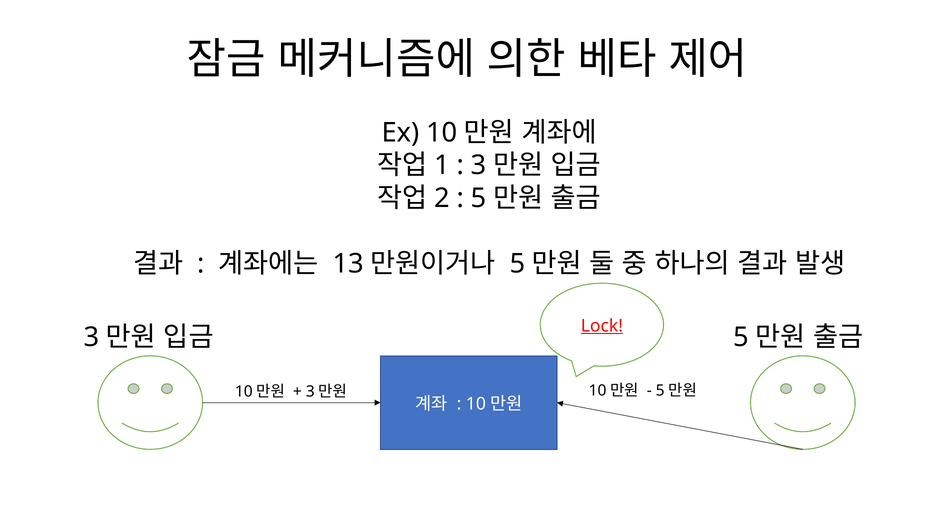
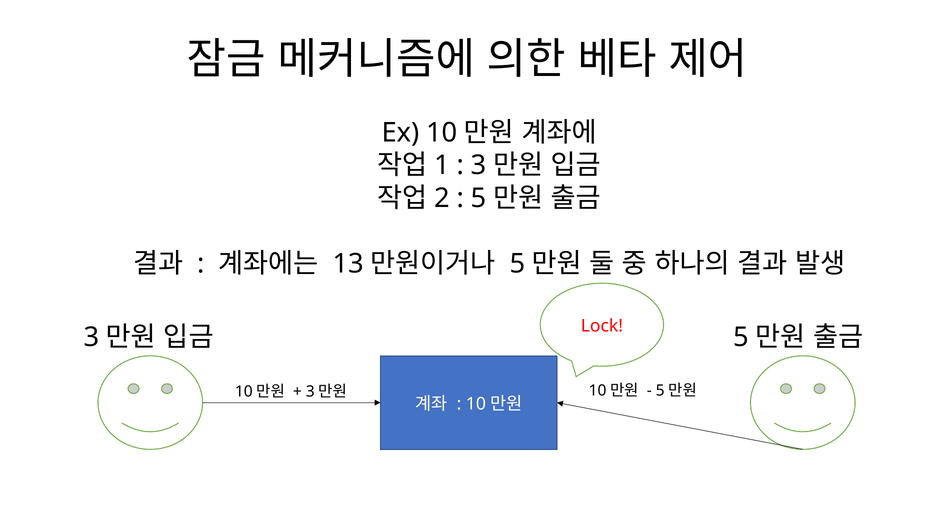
Lock underline: present -> none
